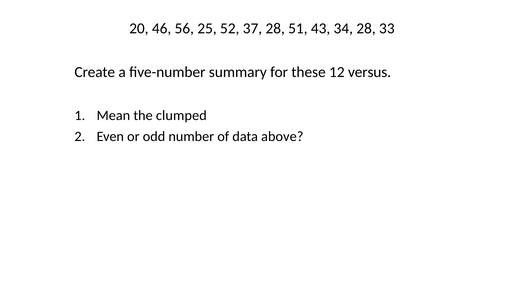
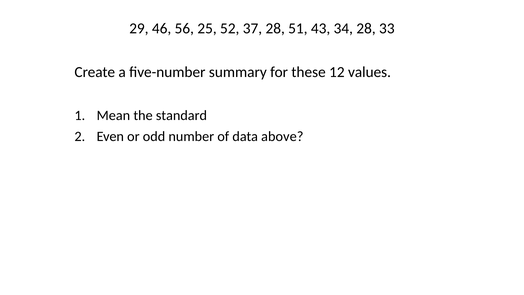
20: 20 -> 29
versus: versus -> values
clumped: clumped -> standard
